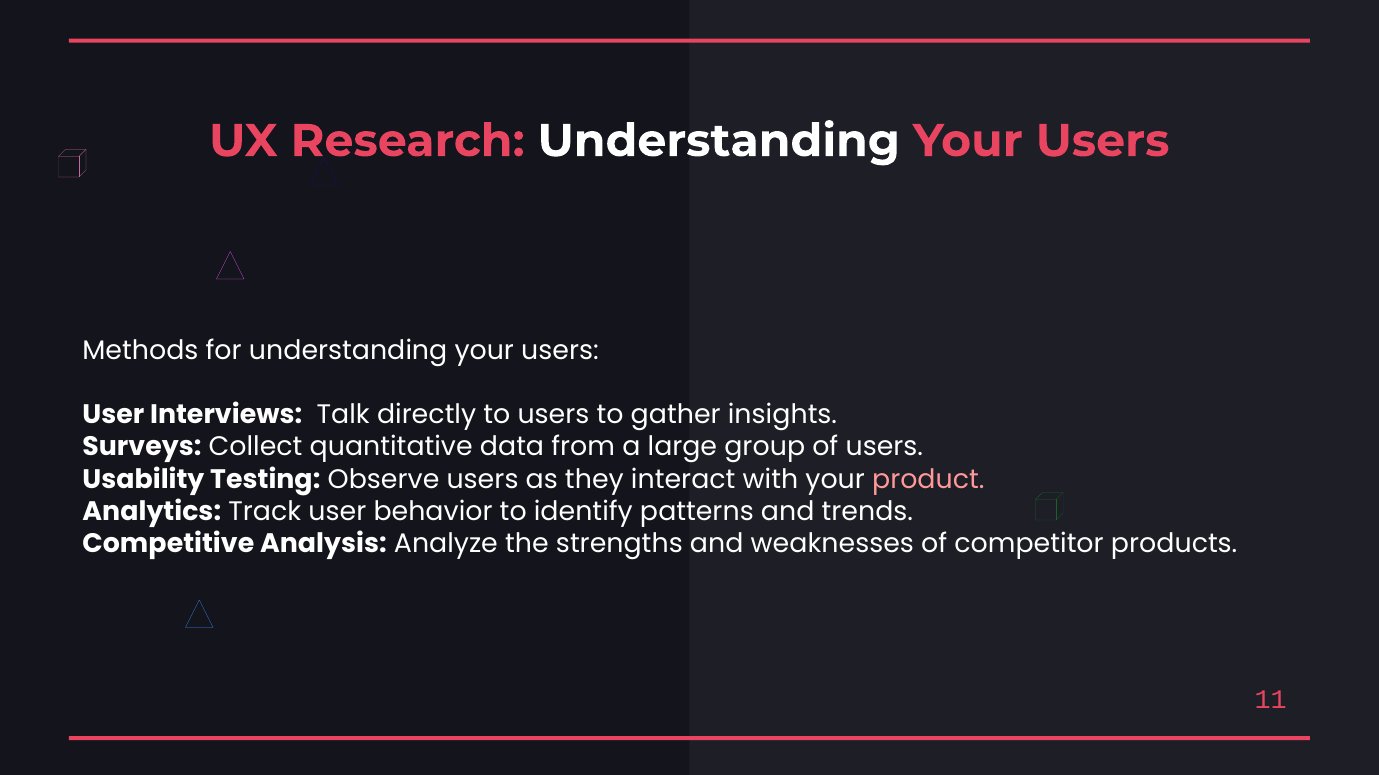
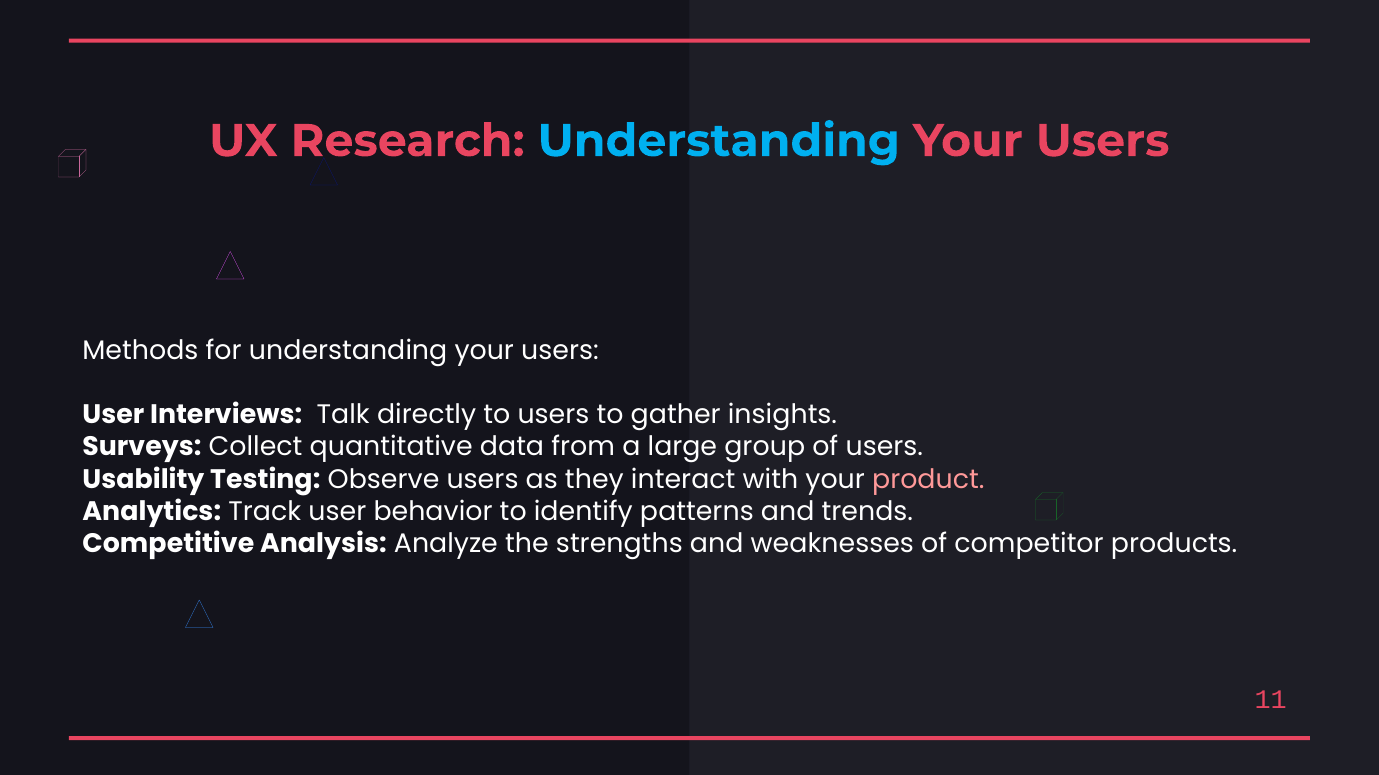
Understanding at (719, 141) colour: white -> light blue
